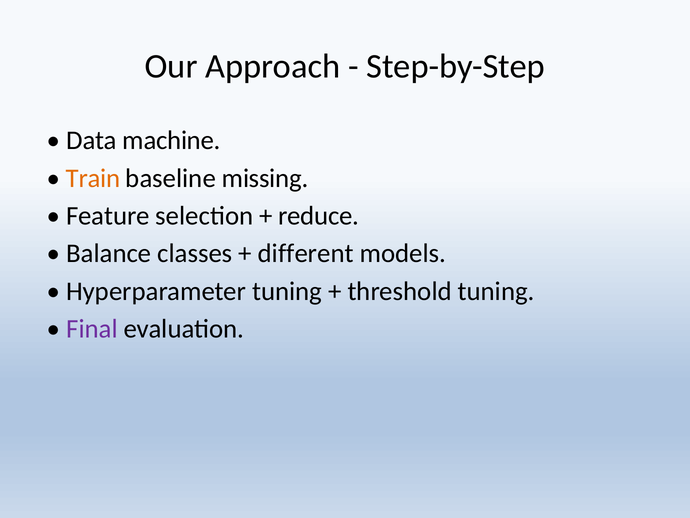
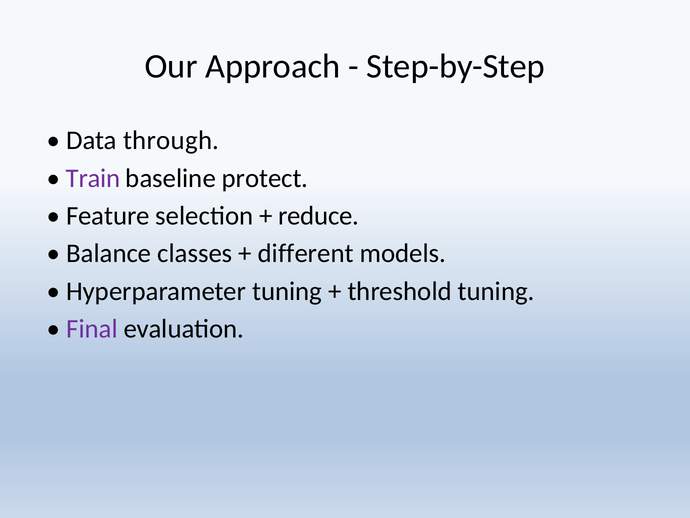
machine: machine -> through
Train colour: orange -> purple
missing: missing -> protect
